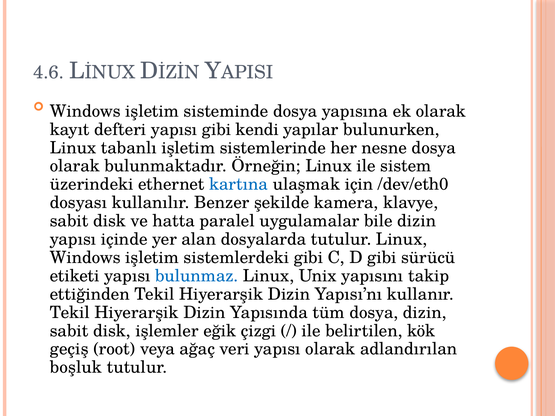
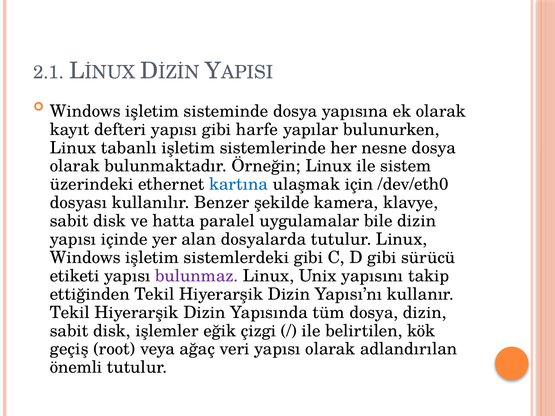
4.6: 4.6 -> 2.1
kendi: kendi -> harfe
bulunmaz colour: blue -> purple
boşluk: boşluk -> önemli
